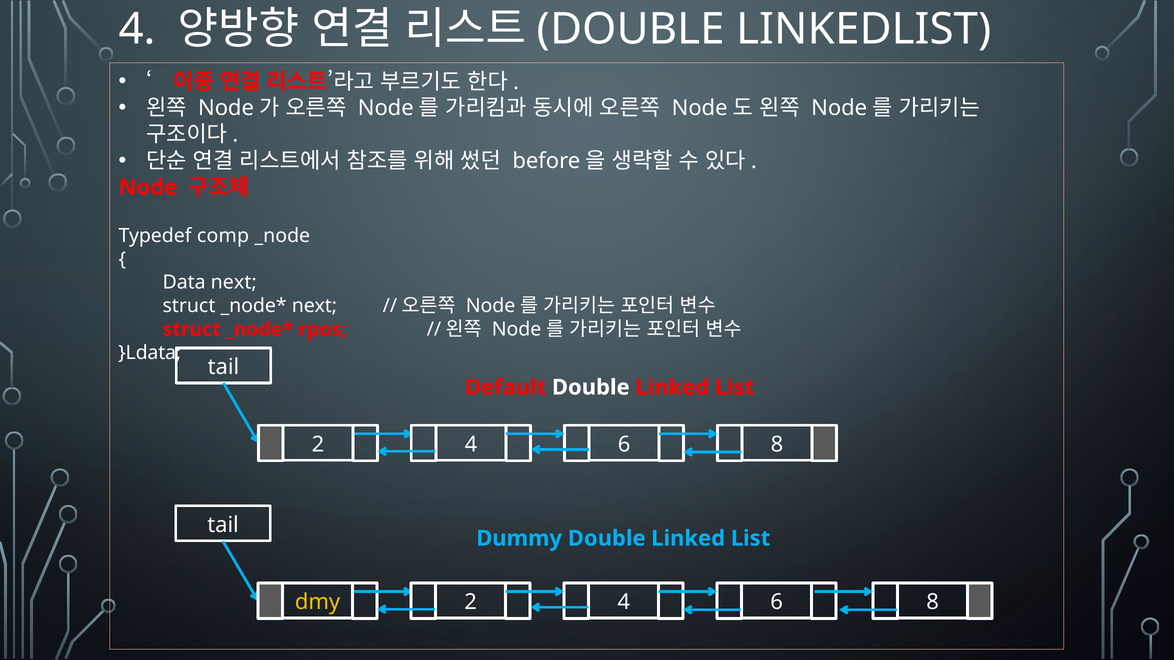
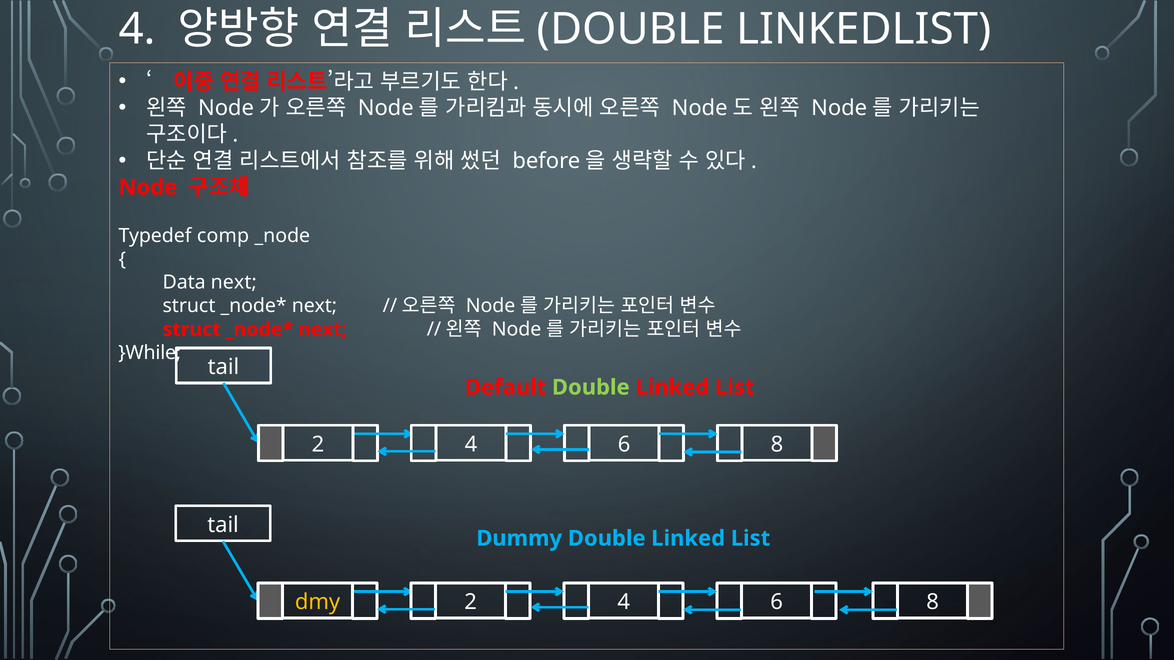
rpos at (322, 330): rpos -> next
}Ldata: }Ldata -> }While
Double at (591, 388) colour: white -> light green
